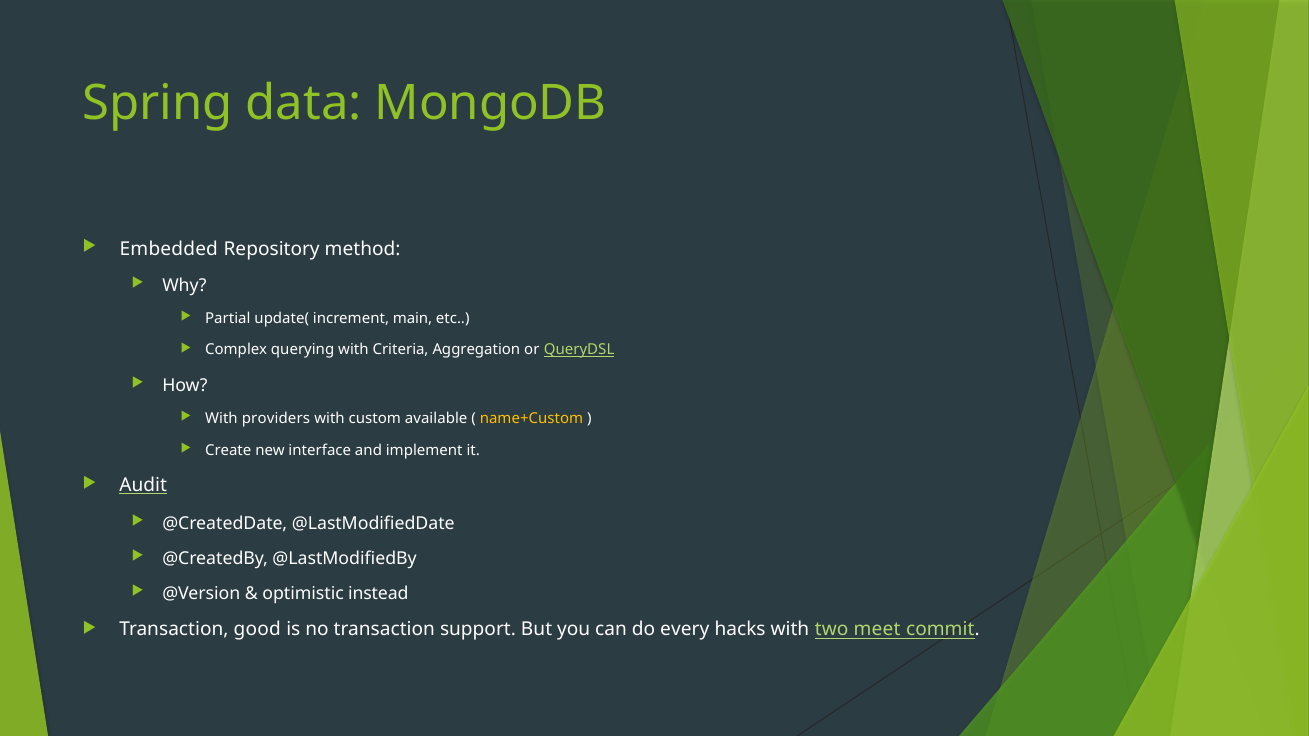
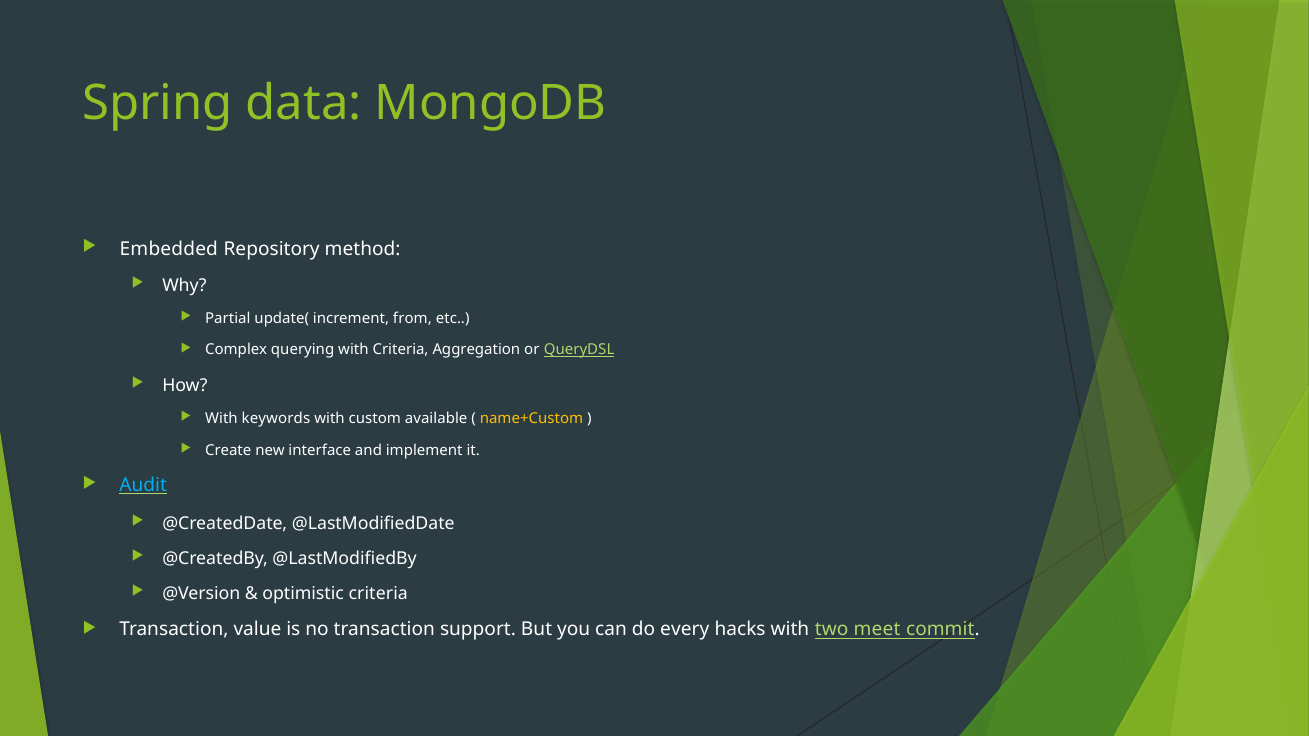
main: main -> from
providers: providers -> keywords
Audit colour: white -> light blue
optimistic instead: instead -> criteria
good: good -> value
